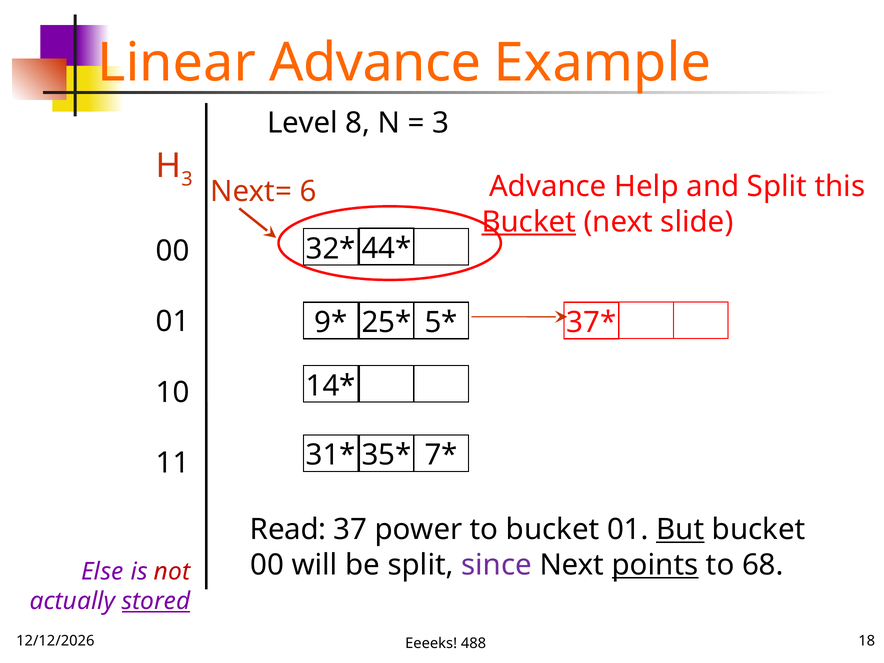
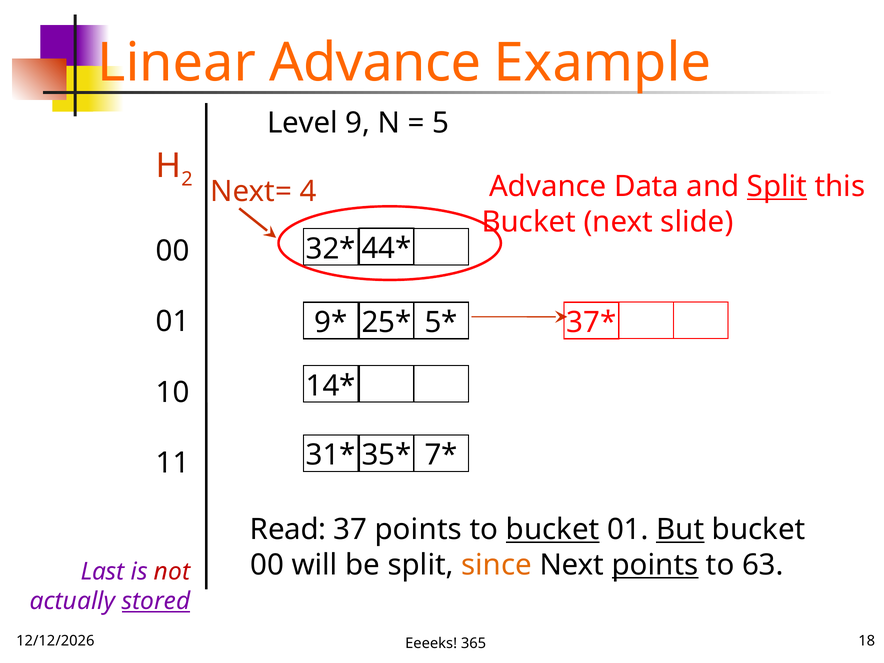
8: 8 -> 9
3 at (441, 123): 3 -> 5
3 at (187, 179): 3 -> 2
Help: Help -> Data
Split at (777, 187) underline: none -> present
6: 6 -> 4
Bucket at (529, 222) underline: present -> none
37 power: power -> points
bucket at (553, 530) underline: none -> present
since colour: purple -> orange
68: 68 -> 63
Else: Else -> Last
488: 488 -> 365
